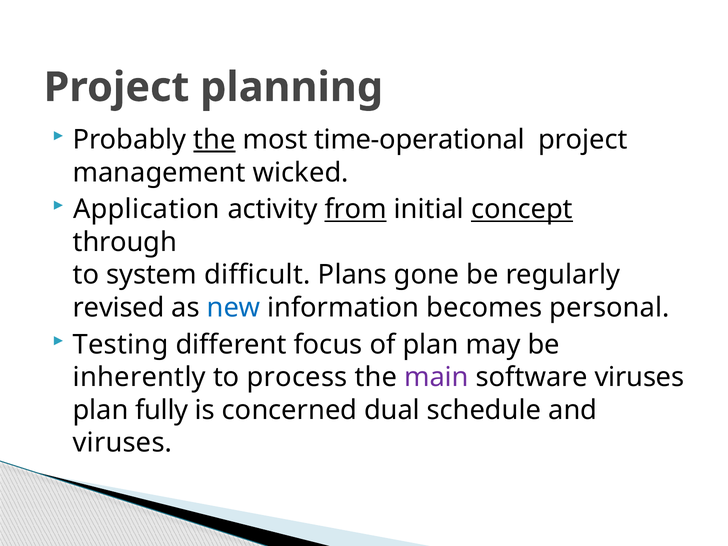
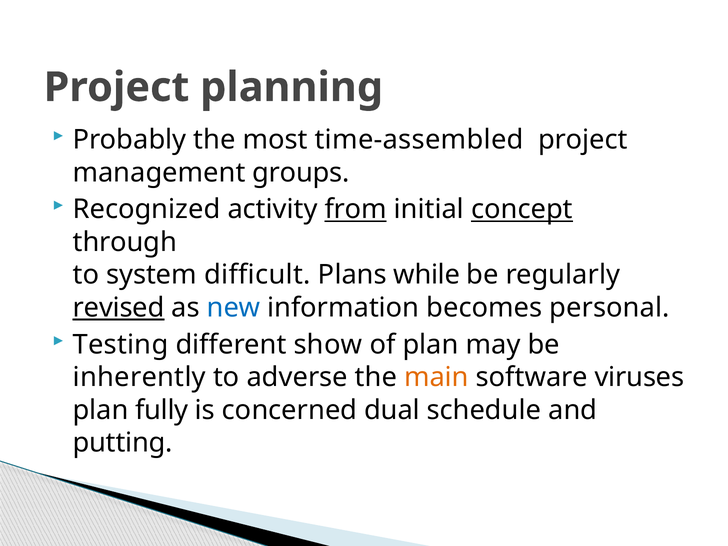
the at (214, 140) underline: present -> none
time-operational: time-operational -> time-assembled
wicked: wicked -> groups
Application: Application -> Recognized
gone: gone -> while
revised underline: none -> present
focus: focus -> show
process: process -> adverse
main colour: purple -> orange
viruses at (122, 443): viruses -> putting
